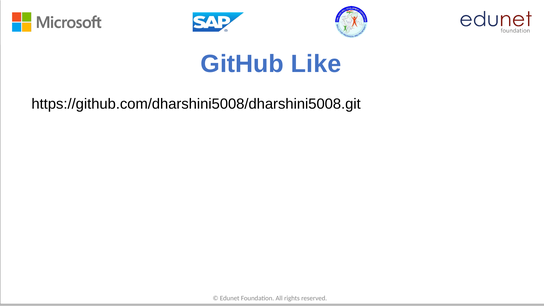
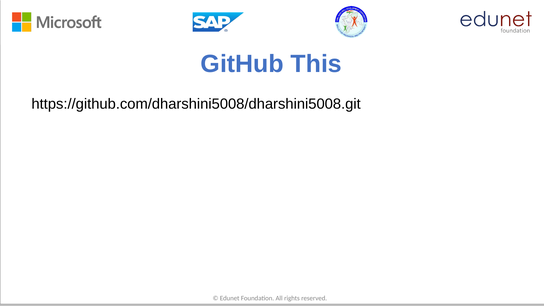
Like: Like -> This
